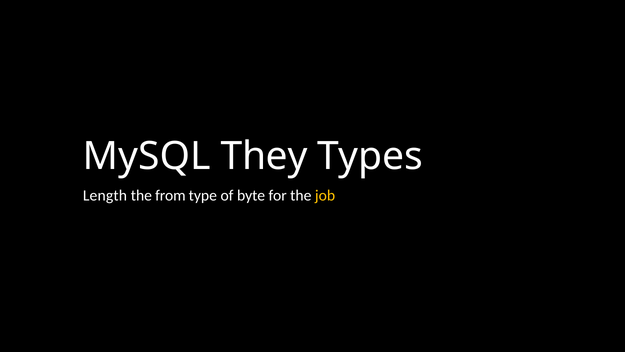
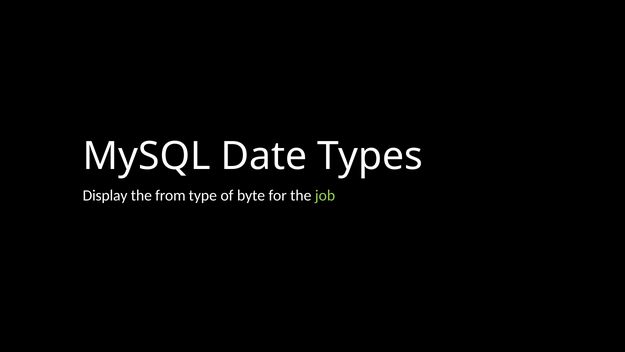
They: They -> Date
Length: Length -> Display
job colour: yellow -> light green
